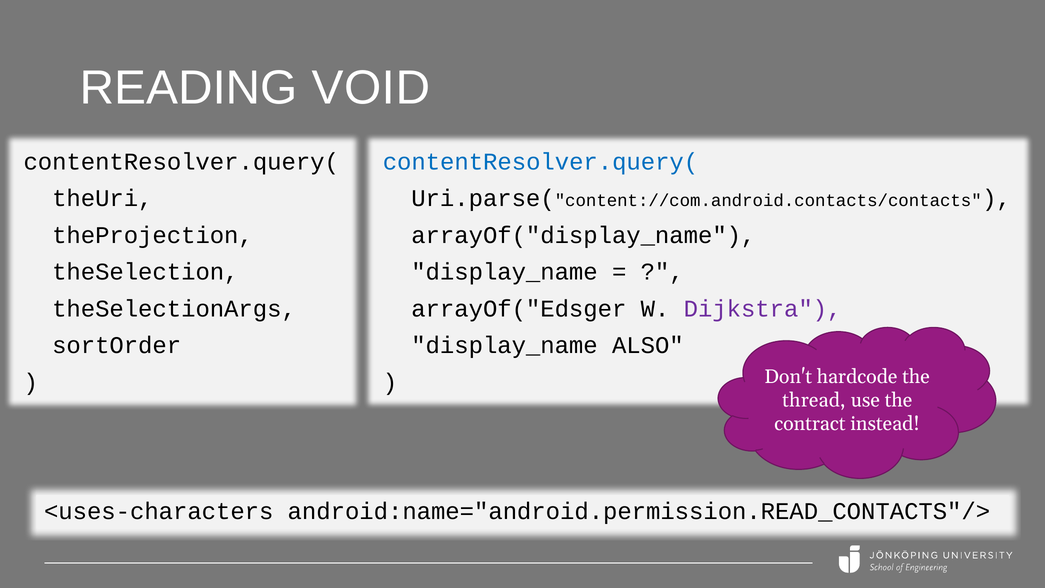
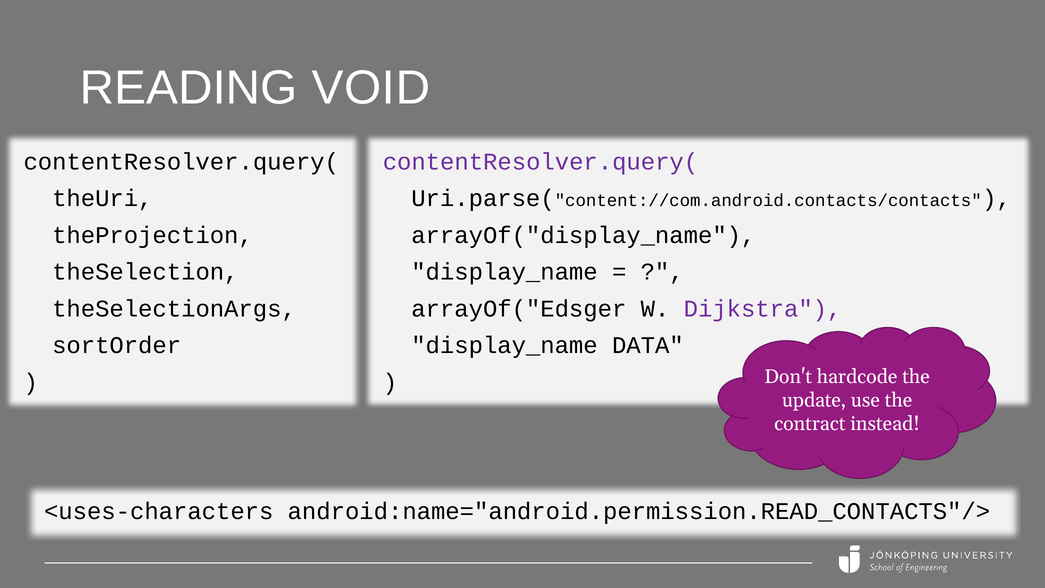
contentResolver.query( at (540, 162) colour: blue -> purple
ALSO: ALSO -> DATA
thread: thread -> update
